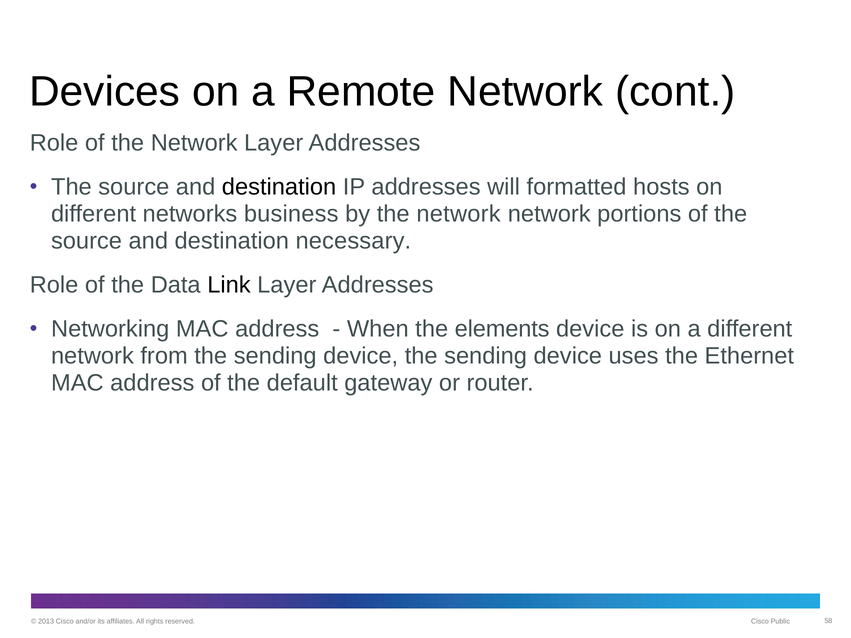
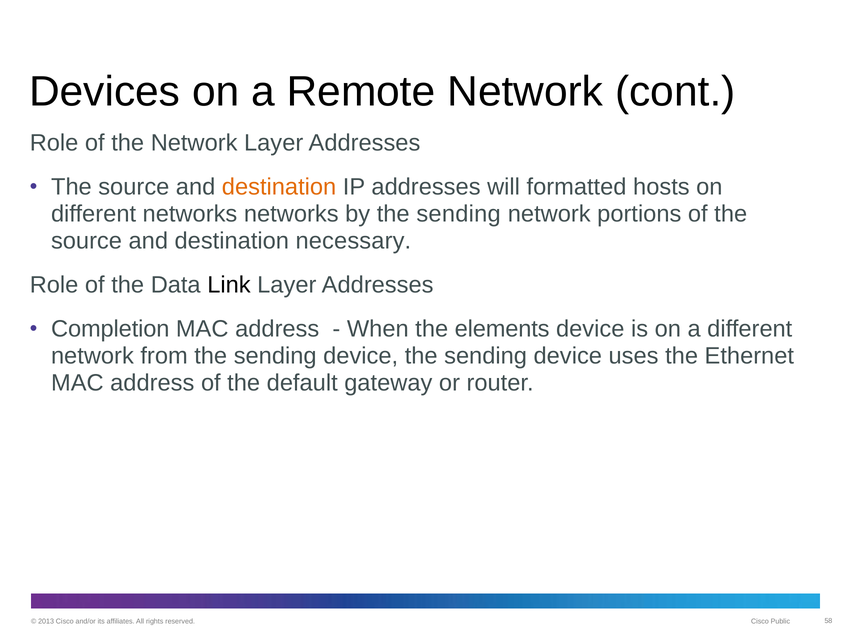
destination at (279, 187) colour: black -> orange
networks business: business -> networks
by the network: network -> sending
Networking: Networking -> Completion
